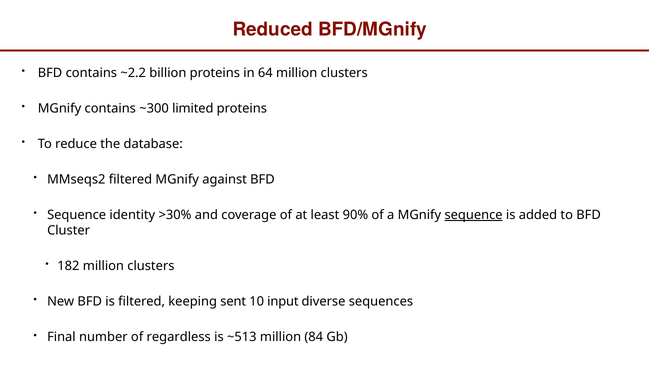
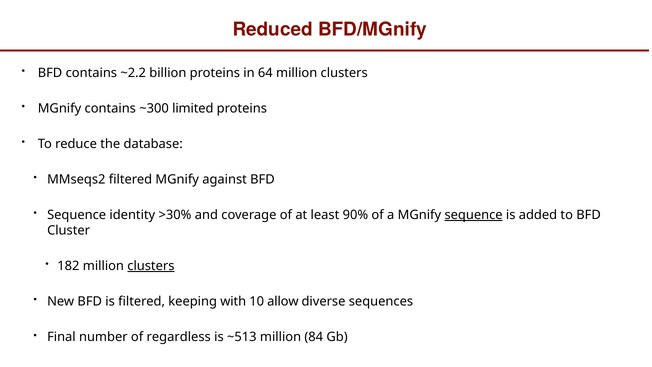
clusters at (151, 266) underline: none -> present
sent: sent -> with
input: input -> allow
